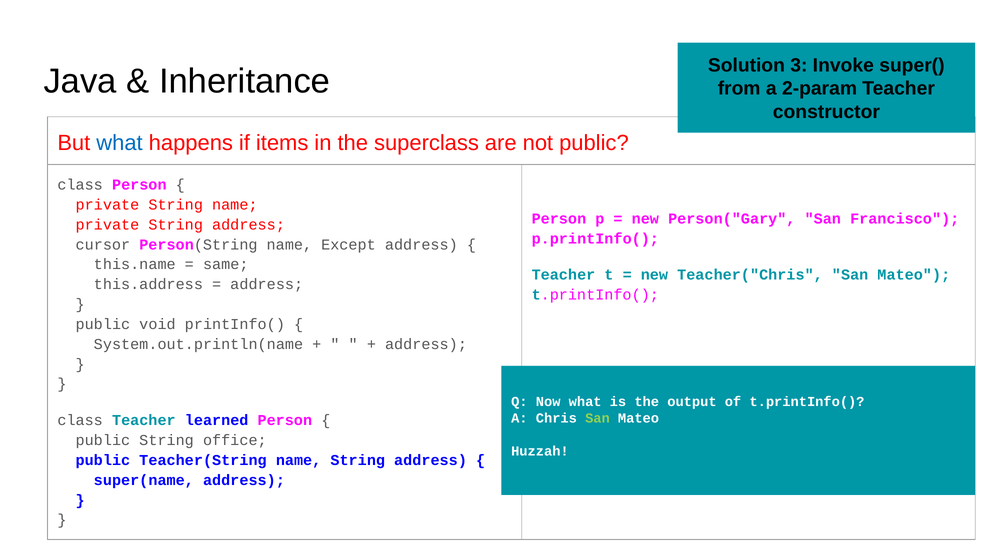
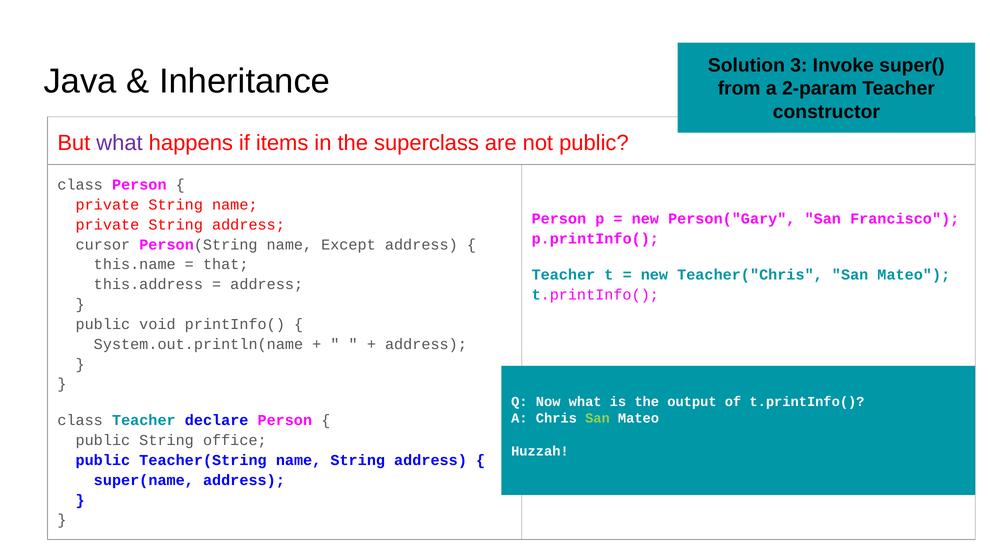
what at (120, 143) colour: blue -> purple
same: same -> that
learned: learned -> declare
